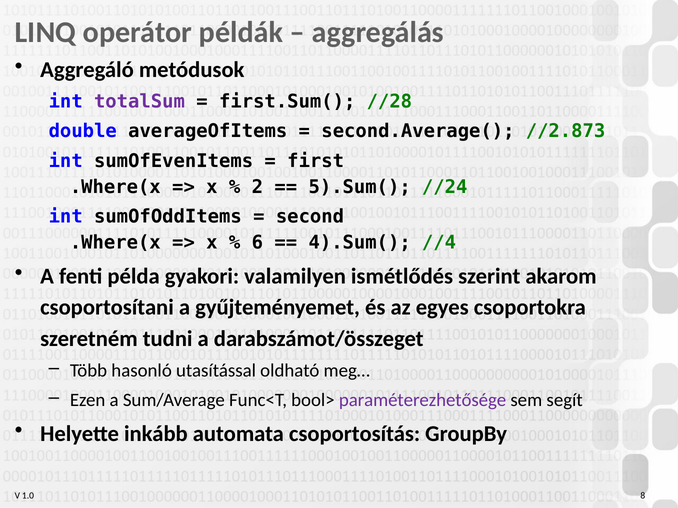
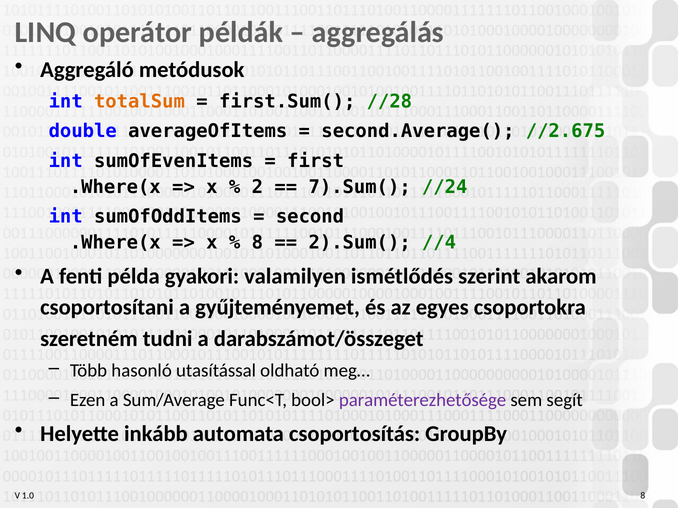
totalSum colour: purple -> orange
//2.873: //2.873 -> //2.675
5).Sum(: 5).Sum( -> 7).Sum(
6 at (257, 243): 6 -> 8
4).Sum(: 4).Sum( -> 2).Sum(
